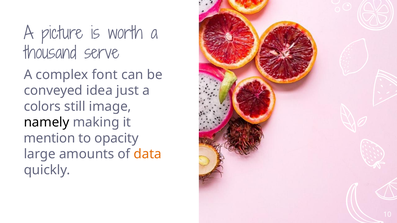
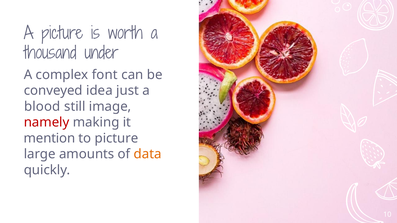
serve: serve -> under
colors: colors -> blood
namely colour: black -> red
to opacity: opacity -> picture
